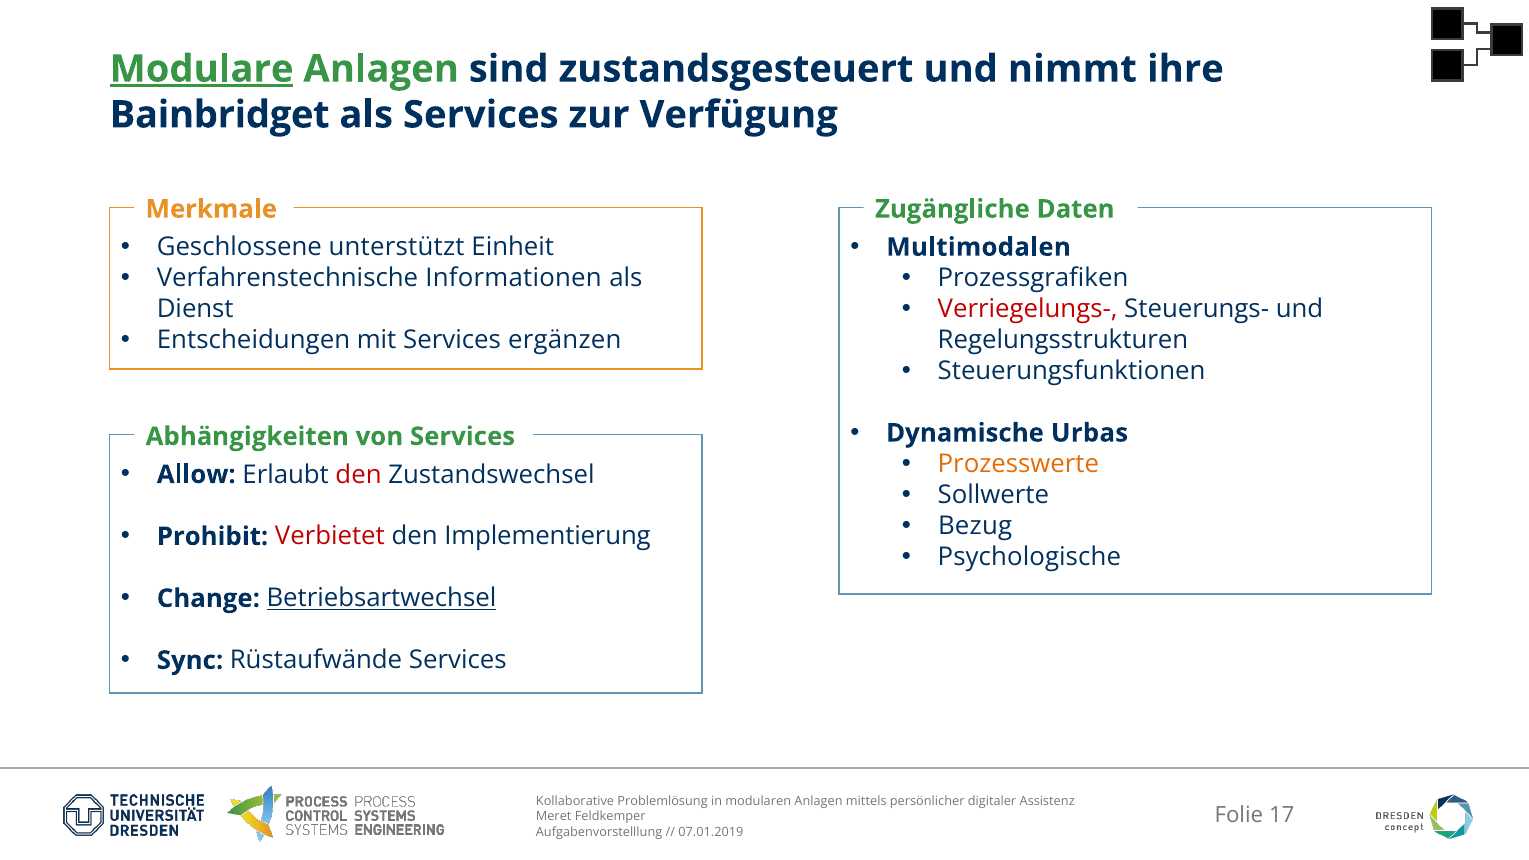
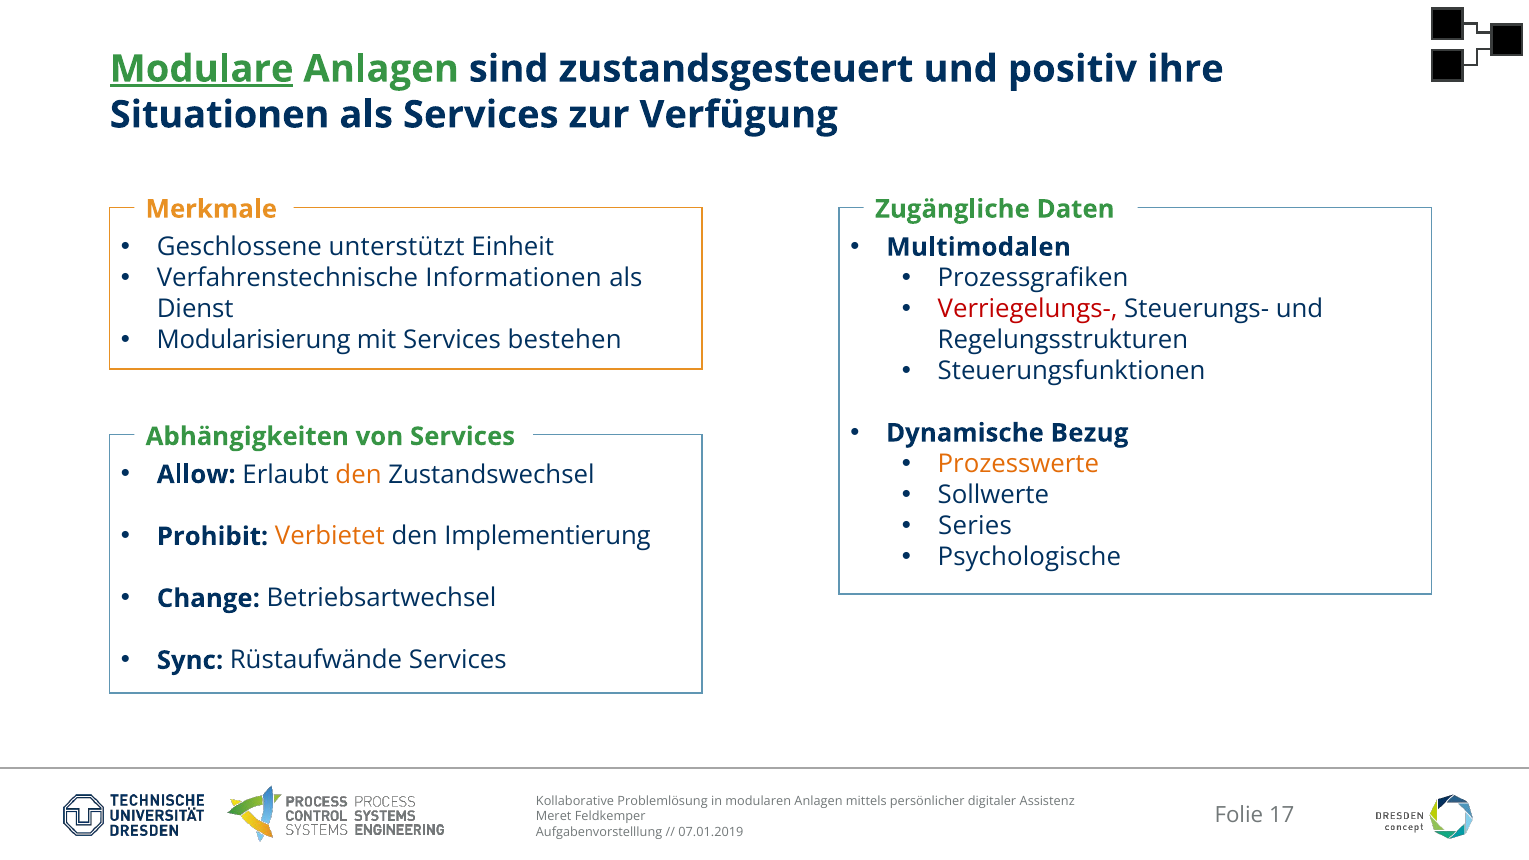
nimmt: nimmt -> positiv
Bainbridget: Bainbridget -> Situationen
Entscheidungen: Entscheidungen -> Modularisierung
ergänzen: ergänzen -> bestehen
Urbas: Urbas -> Bezug
den at (359, 475) colour: red -> orange
Bezug: Bezug -> Series
Verbietet colour: red -> orange
Betriebsartwechsel underline: present -> none
